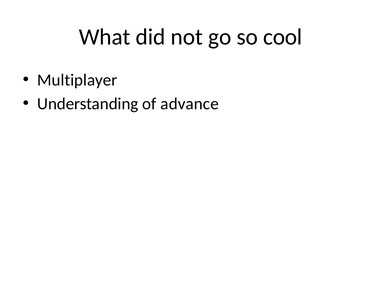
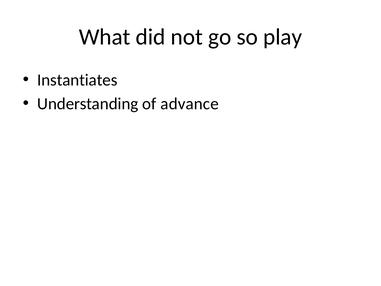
cool: cool -> play
Multiplayer: Multiplayer -> Instantiates
